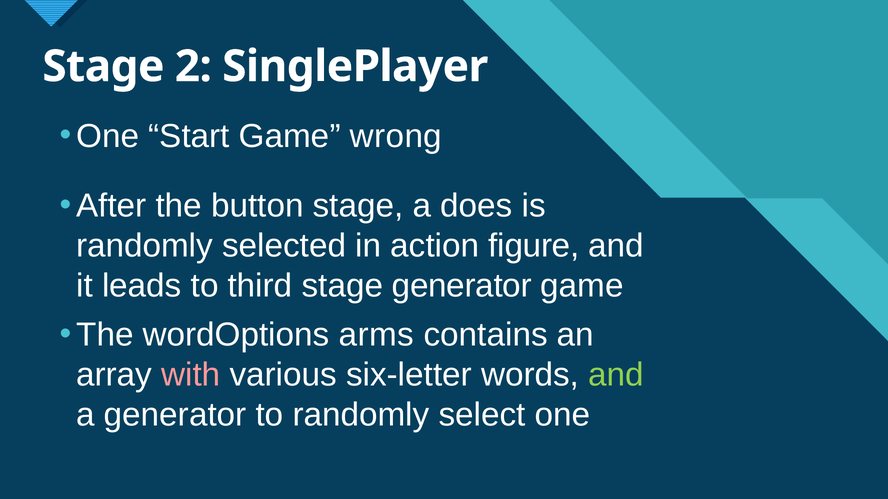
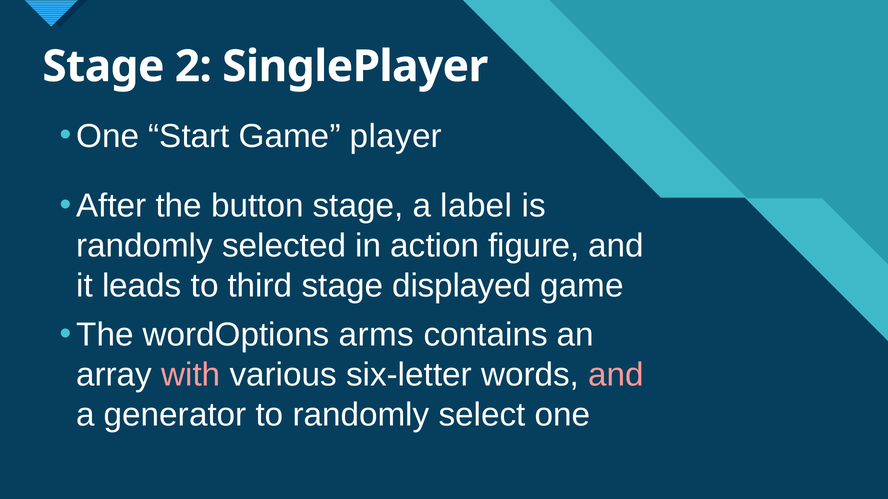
wrong: wrong -> player
does: does -> label
stage generator: generator -> displayed
and at (616, 375) colour: light green -> pink
